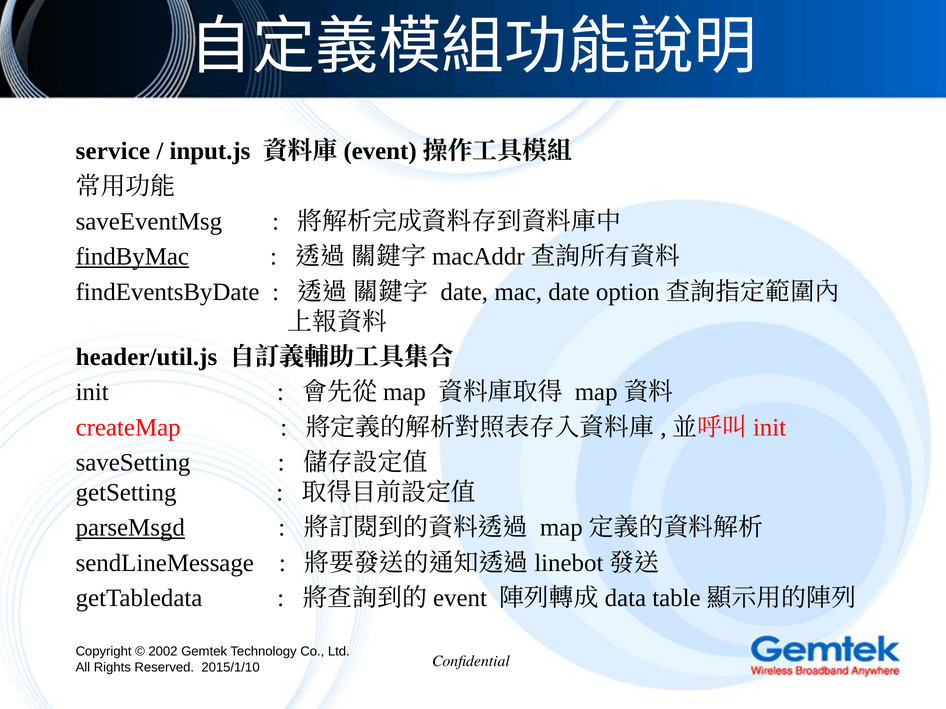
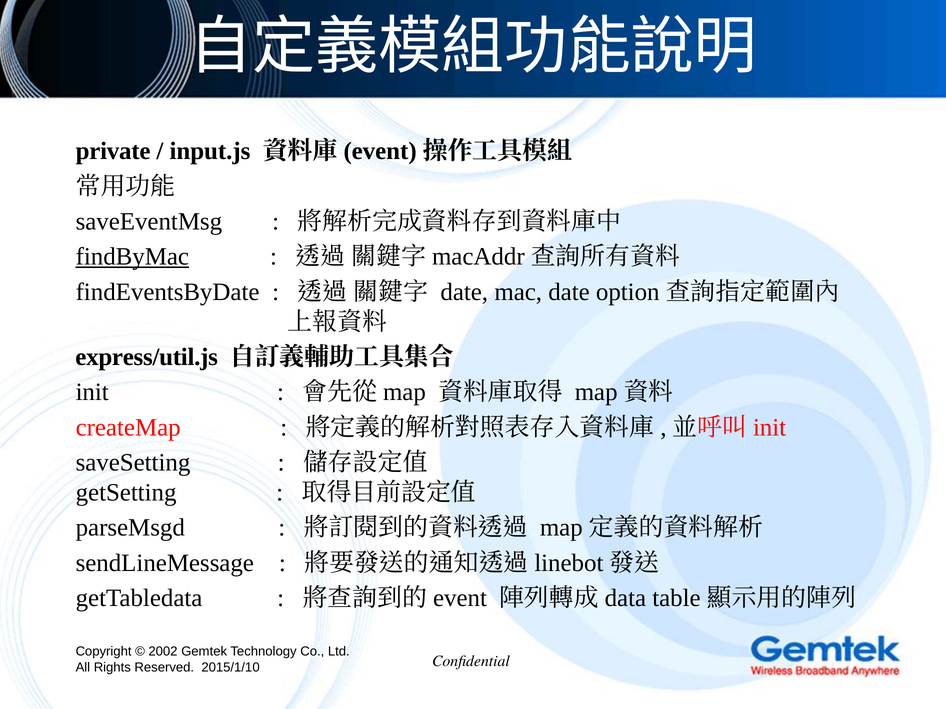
service: service -> private
header/util.js: header/util.js -> express/util.js
parseMsgd underline: present -> none
